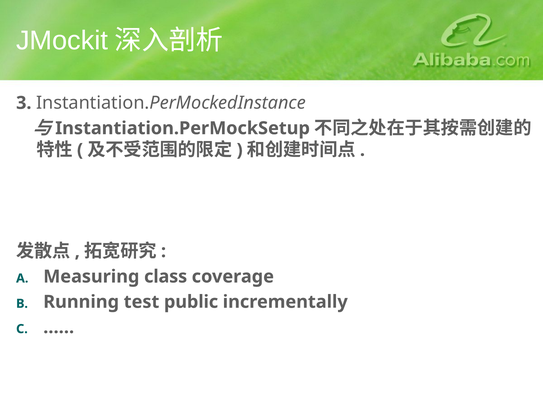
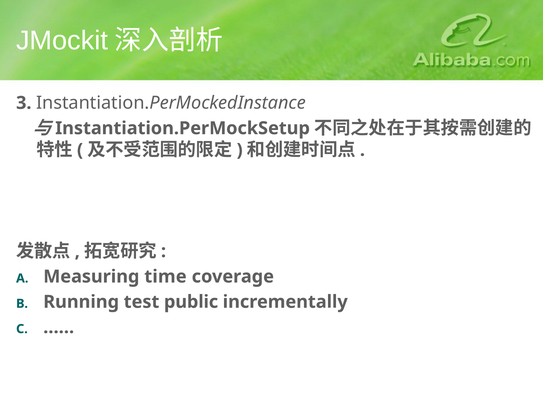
class: class -> time
